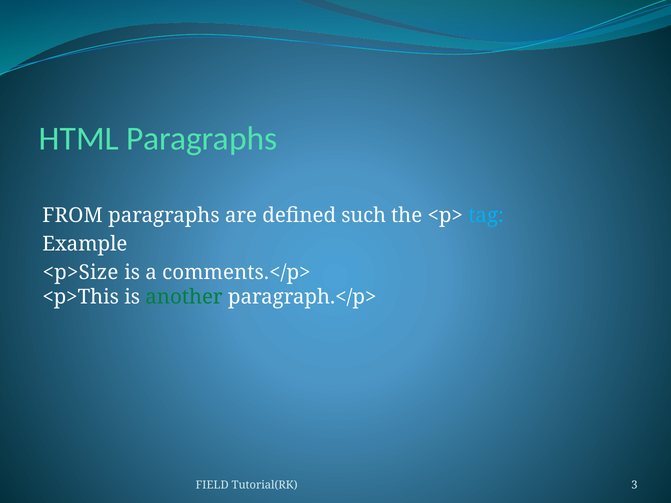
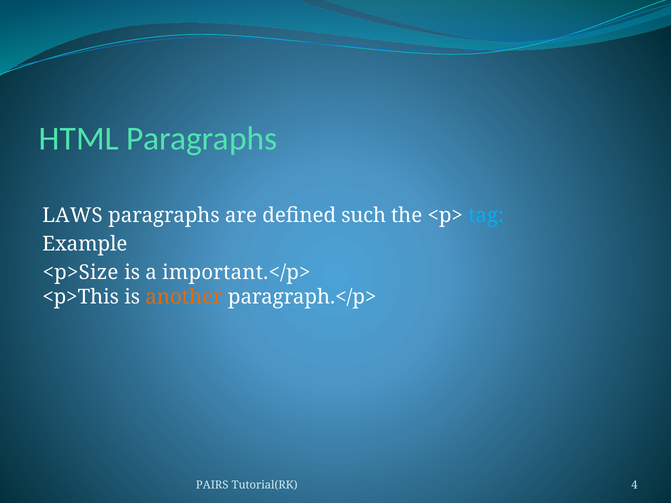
FROM: FROM -> LAWS
comments.</p>: comments.</p> -> important.</p>
another colour: green -> orange
FIELD: FIELD -> PAIRS
3: 3 -> 4
